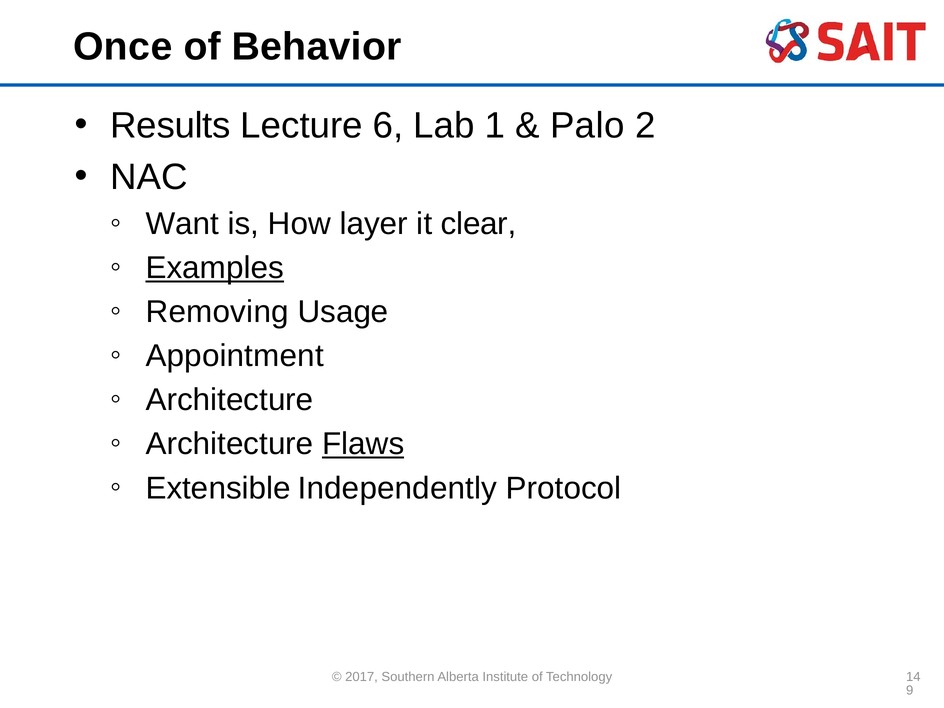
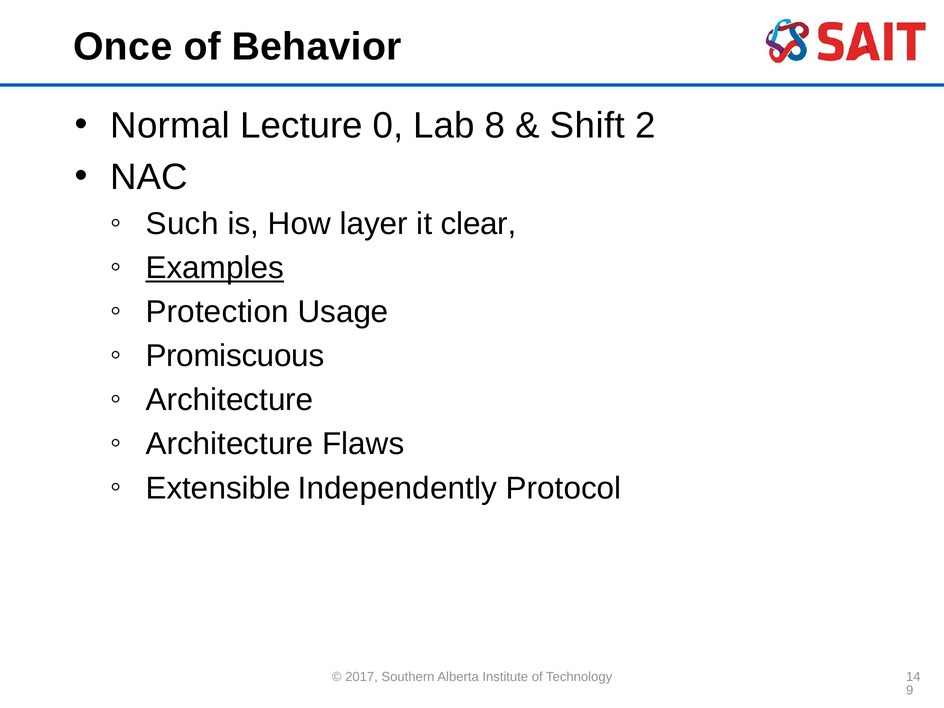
Results: Results -> Normal
6: 6 -> 0
1: 1 -> 8
Palo: Palo -> Shift
Want: Want -> Such
Removing: Removing -> Protection
Appointment: Appointment -> Promiscuous
Flaws underline: present -> none
